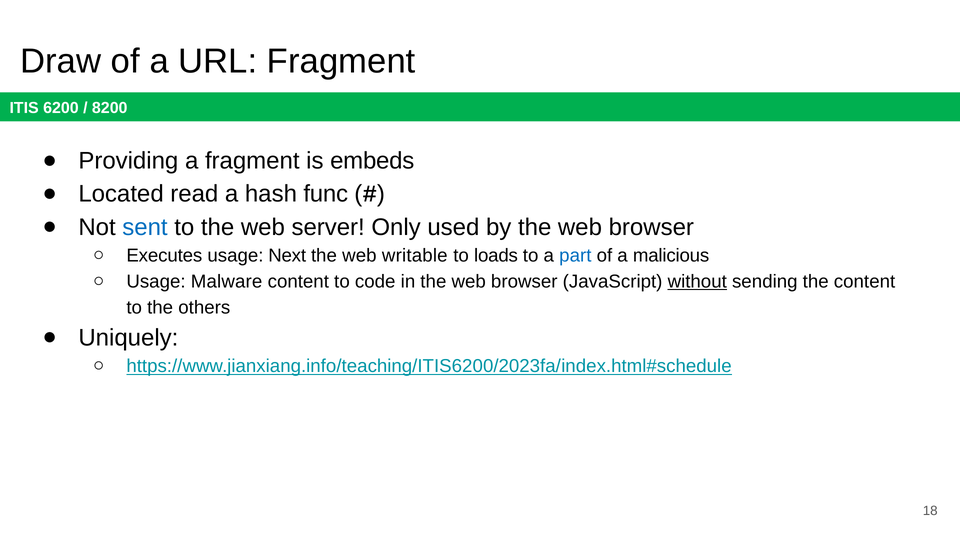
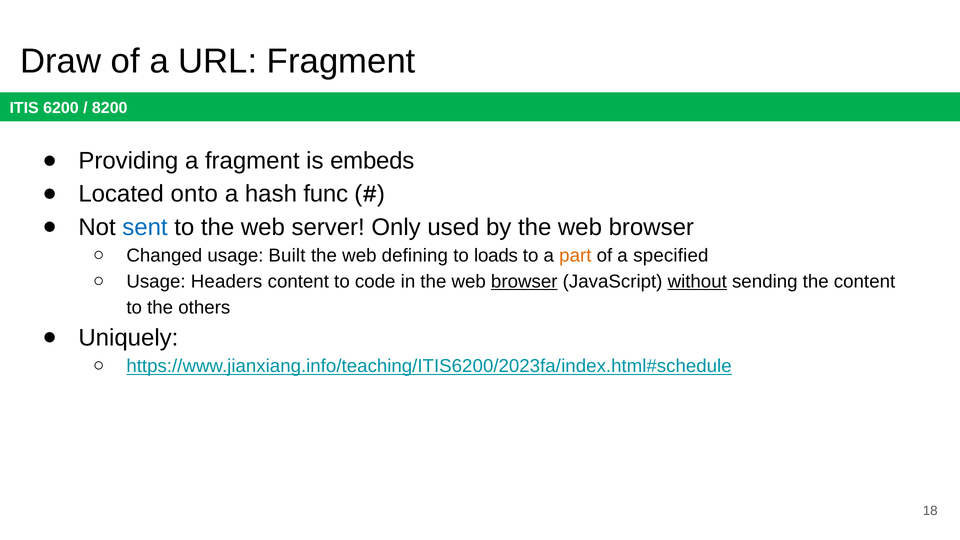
read: read -> onto
Executes: Executes -> Changed
Next: Next -> Built
writable: writable -> defining
part colour: blue -> orange
malicious: malicious -> specified
Malware: Malware -> Headers
browser at (524, 282) underline: none -> present
